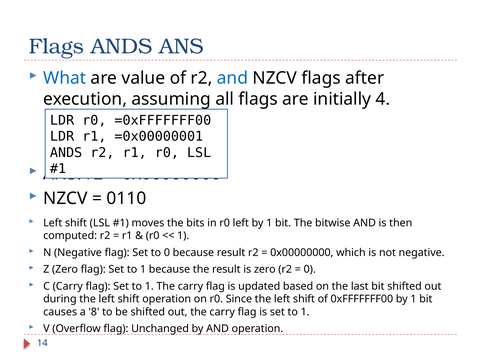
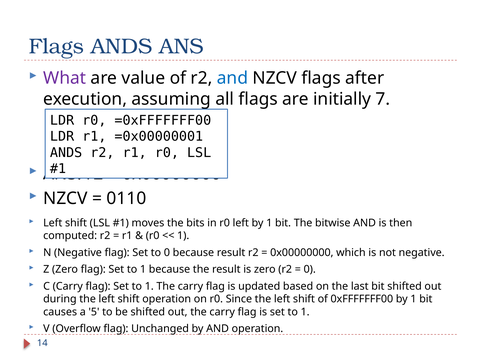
What colour: blue -> purple
4: 4 -> 7
8: 8 -> 5
